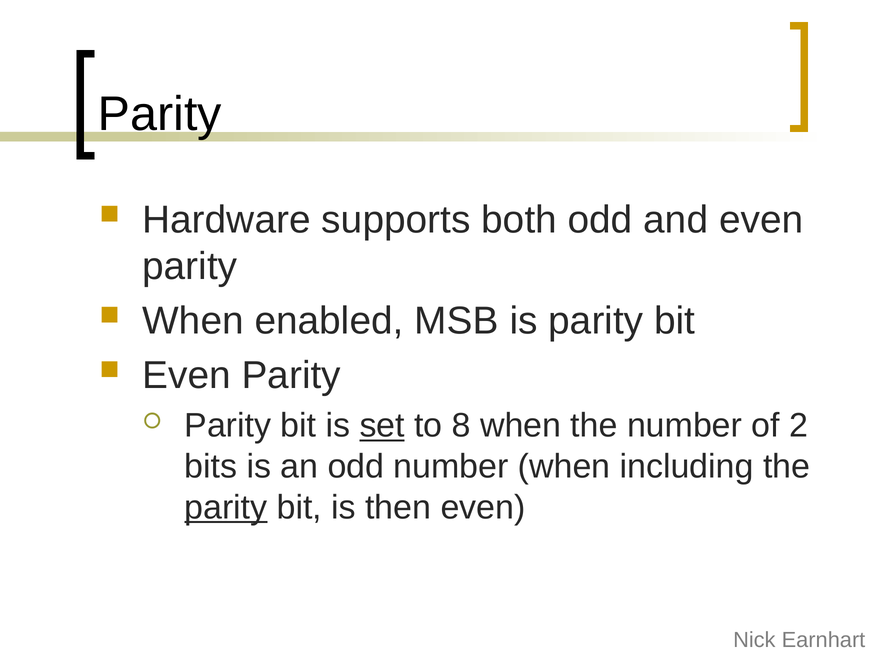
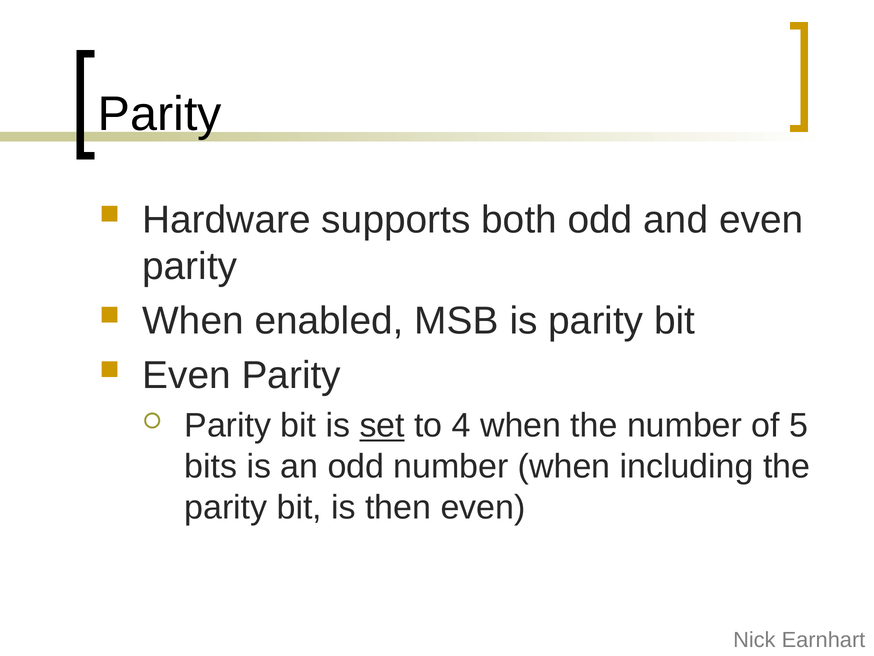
8: 8 -> 4
2: 2 -> 5
parity at (226, 507) underline: present -> none
